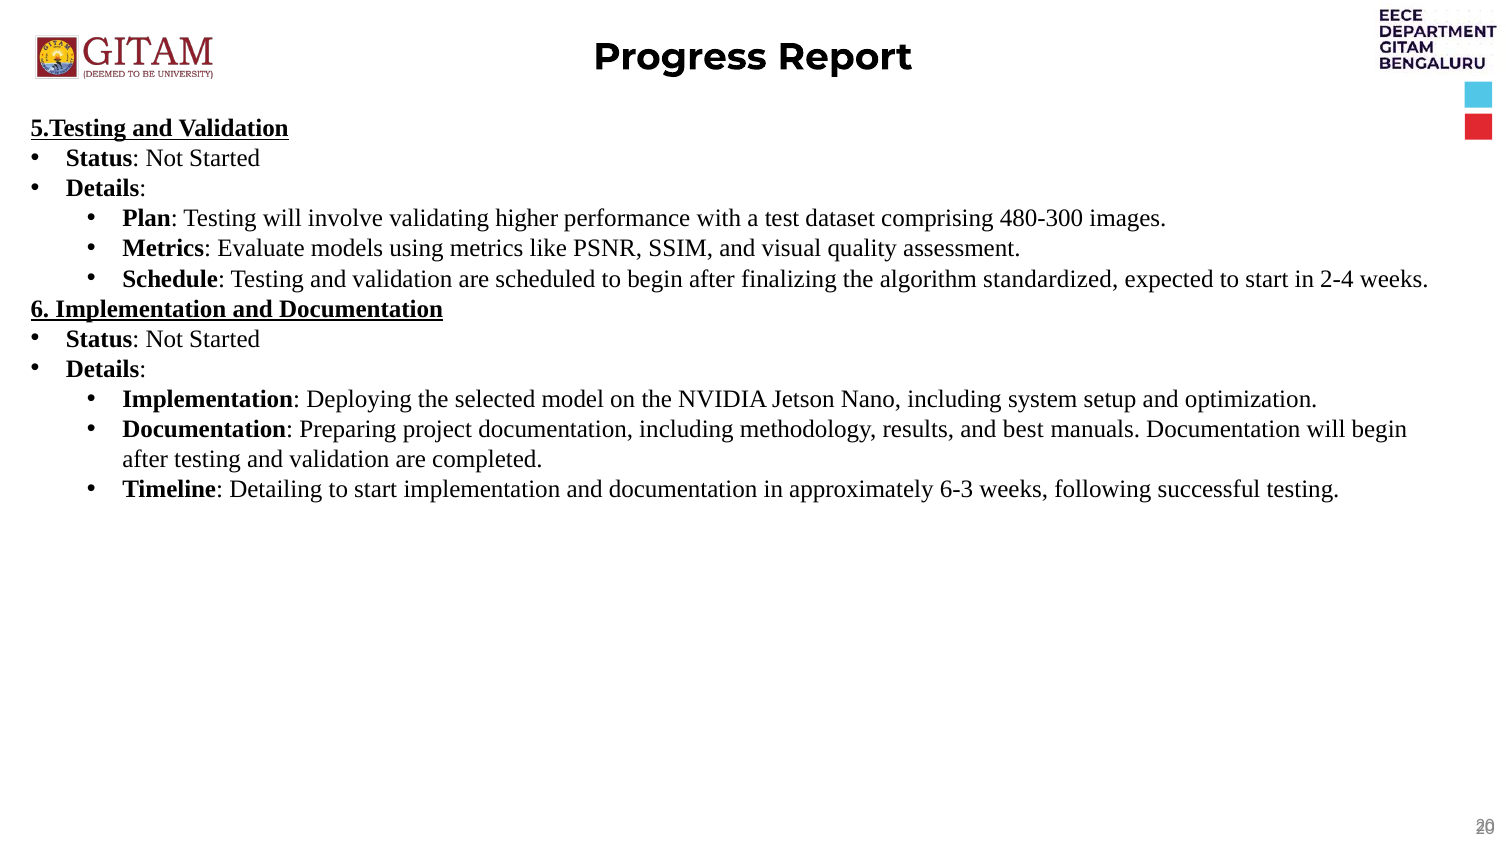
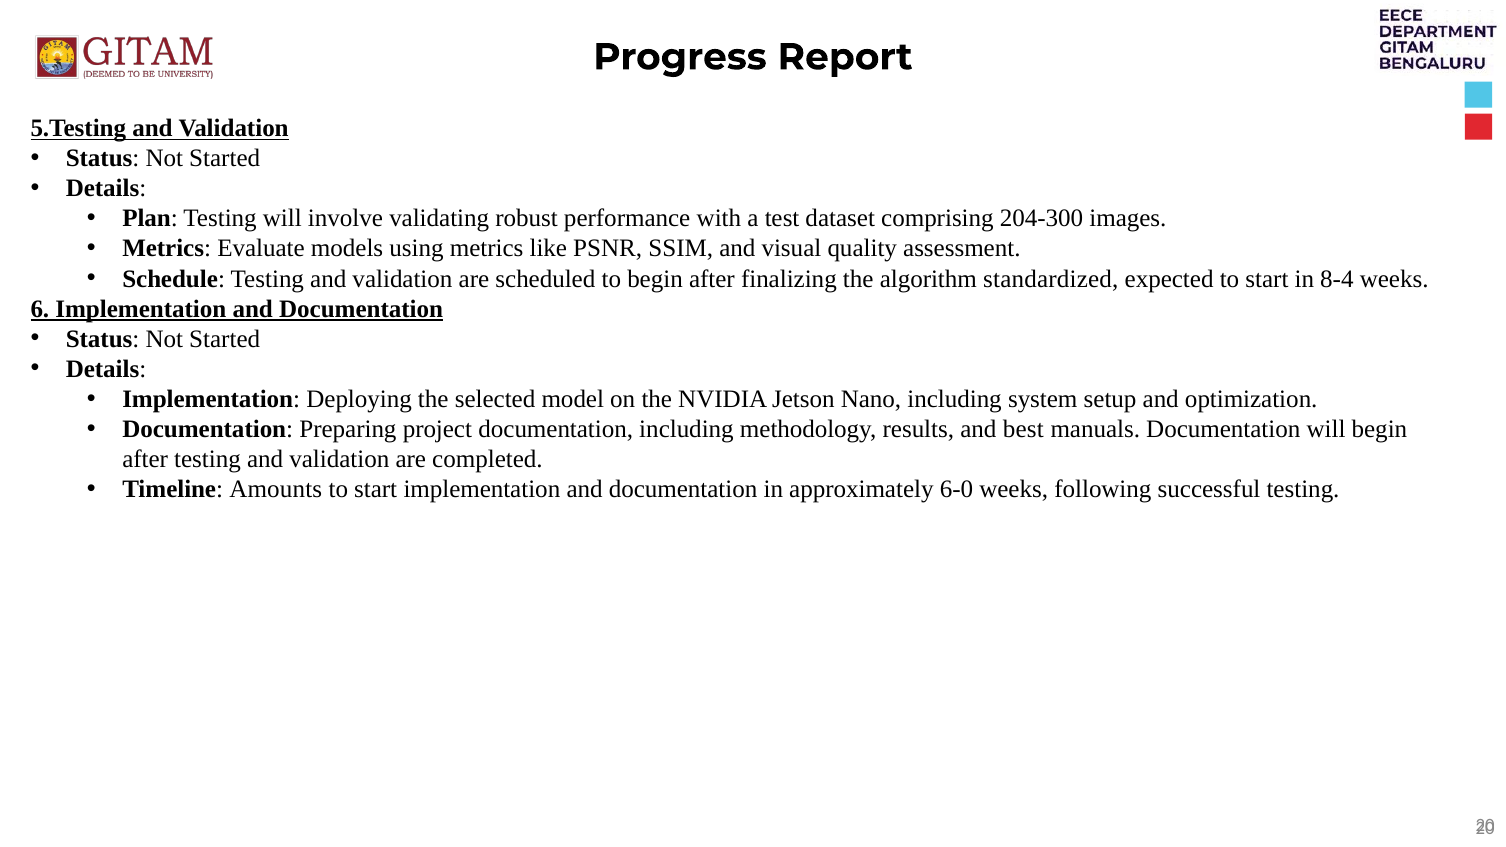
higher: higher -> robust
480-300: 480-300 -> 204-300
2-4: 2-4 -> 8-4
Detailing: Detailing -> Amounts
6-3: 6-3 -> 6-0
